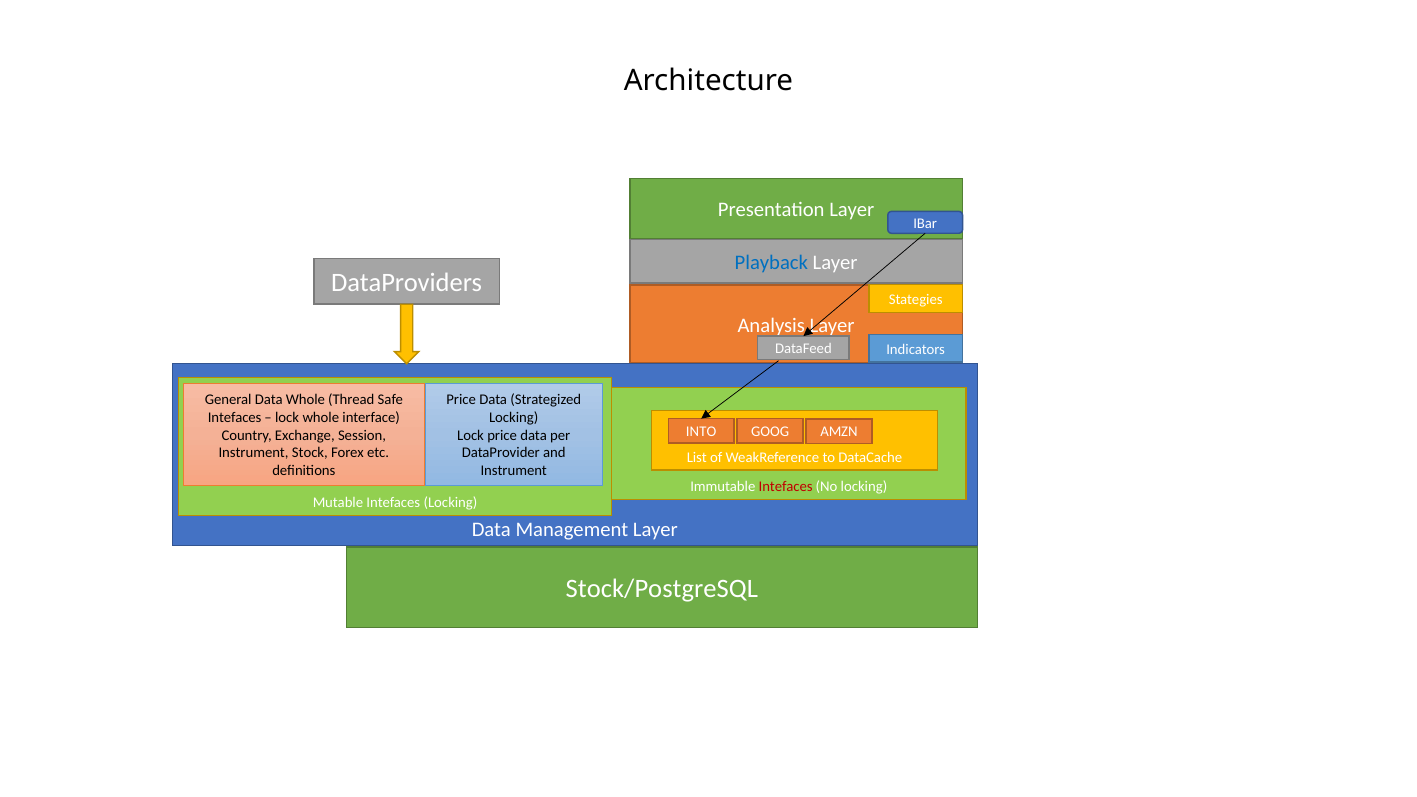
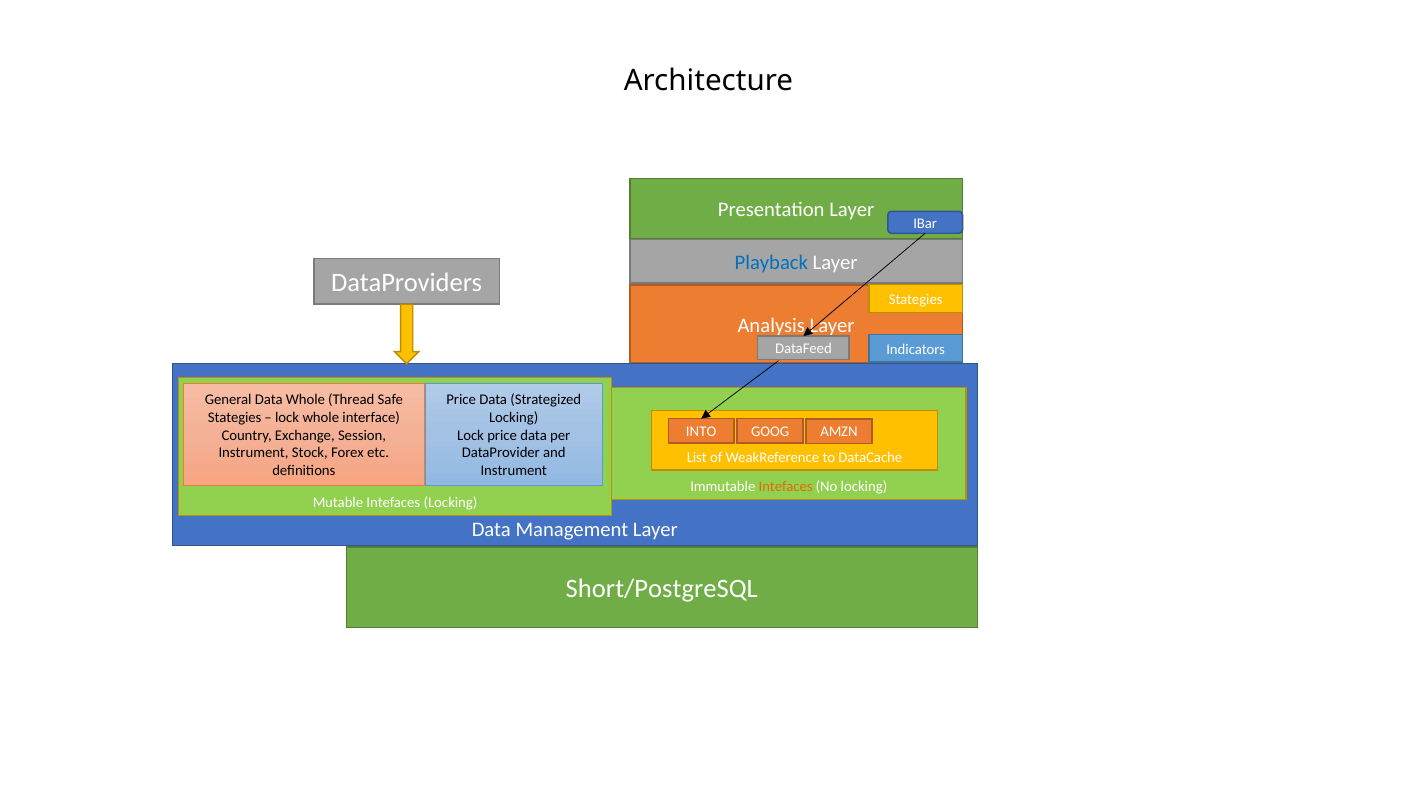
Intefaces at (235, 418): Intefaces -> Stategies
Intefaces at (786, 487) colour: red -> orange
Stock/PostgreSQL: Stock/PostgreSQL -> Short/PostgreSQL
